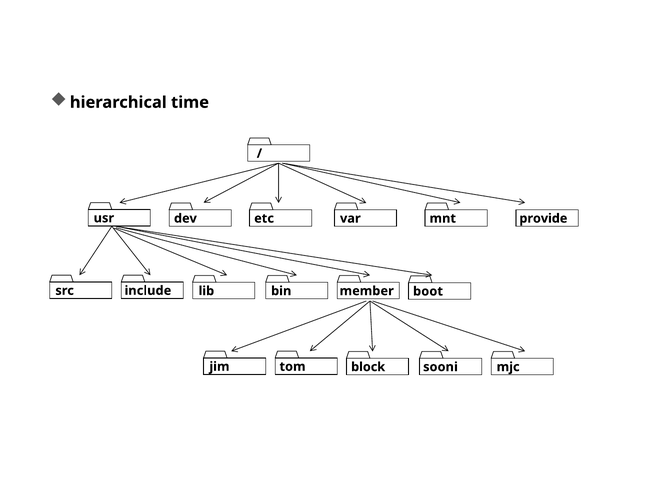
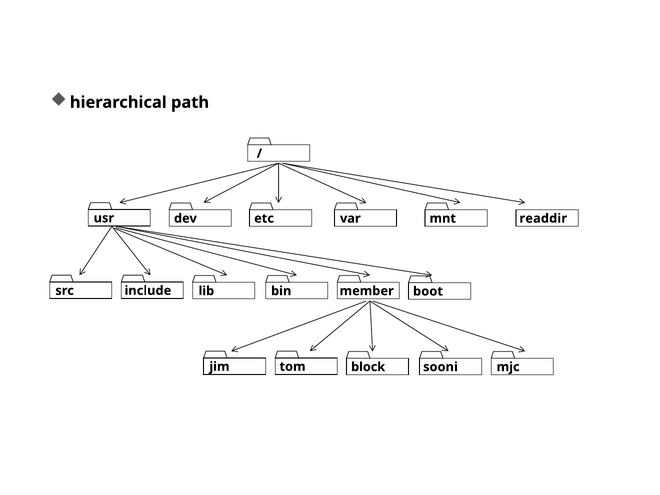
time: time -> path
provide: provide -> readdir
